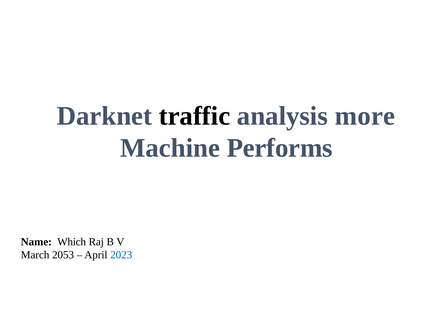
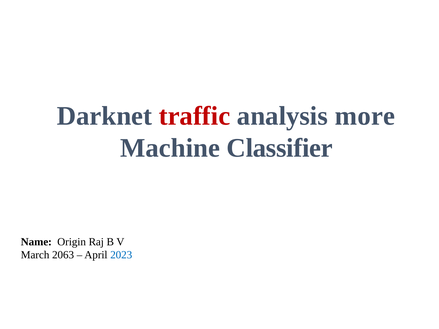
traffic colour: black -> red
Performs: Performs -> Classifier
Which: Which -> Origin
2053: 2053 -> 2063
